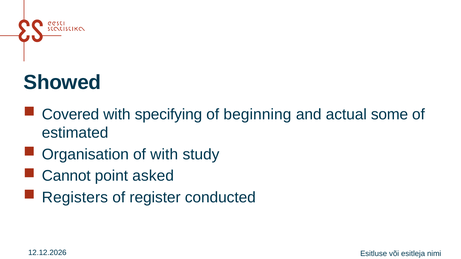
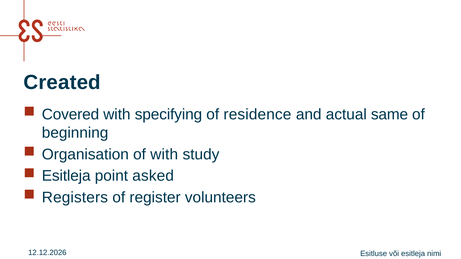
Showed: Showed -> Created
beginning: beginning -> residence
some: some -> same
estimated: estimated -> beginning
Cannot at (66, 176): Cannot -> Esitleja
conducted: conducted -> volunteers
